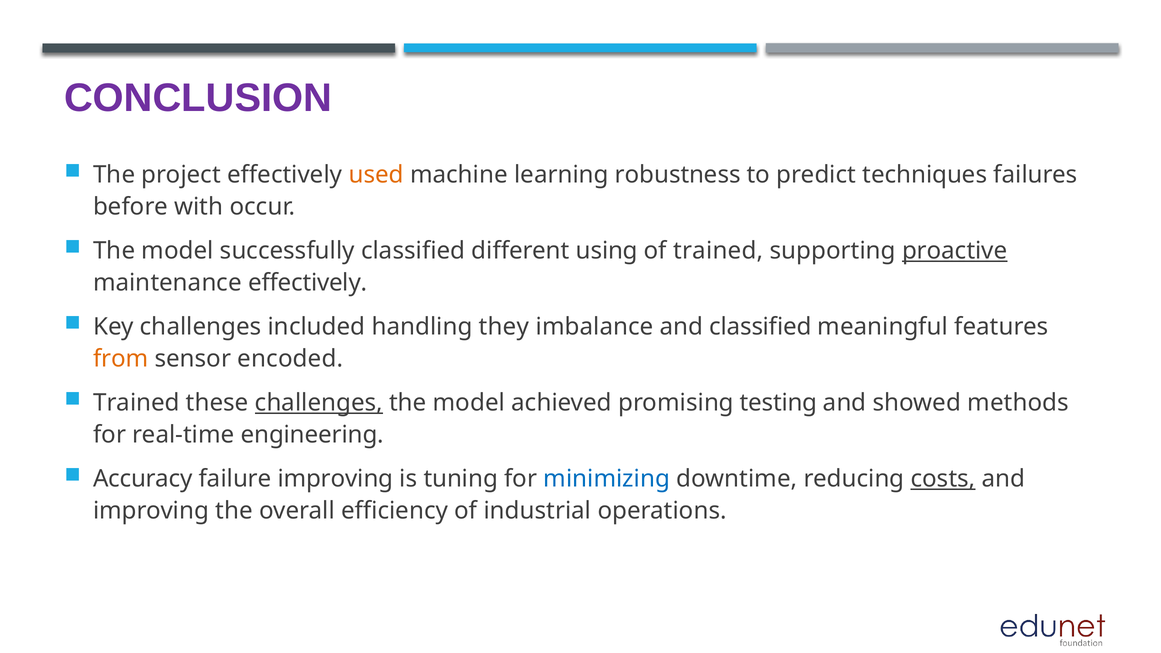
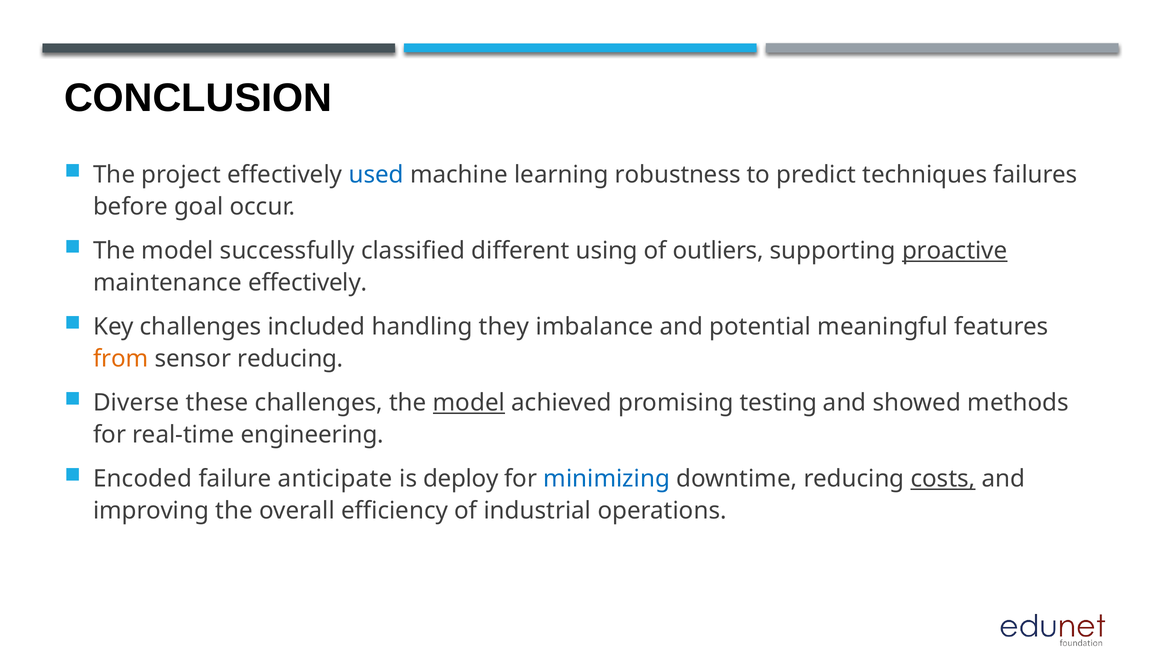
CONCLUSION colour: purple -> black
used colour: orange -> blue
with: with -> goal
of trained: trained -> outliers
and classified: classified -> potential
sensor encoded: encoded -> reducing
Trained at (136, 403): Trained -> Diverse
challenges at (319, 403) underline: present -> none
model at (469, 403) underline: none -> present
Accuracy: Accuracy -> Encoded
failure improving: improving -> anticipate
tuning: tuning -> deploy
